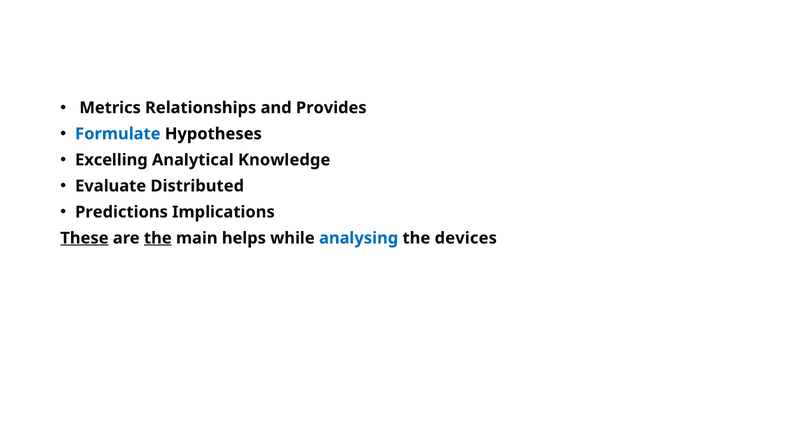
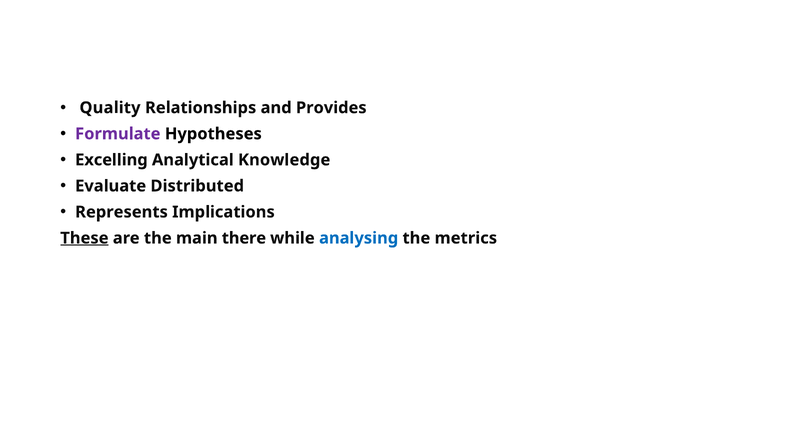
Metrics: Metrics -> Quality
Formulate colour: blue -> purple
Predictions: Predictions -> Represents
the at (158, 238) underline: present -> none
helps: helps -> there
devices: devices -> metrics
